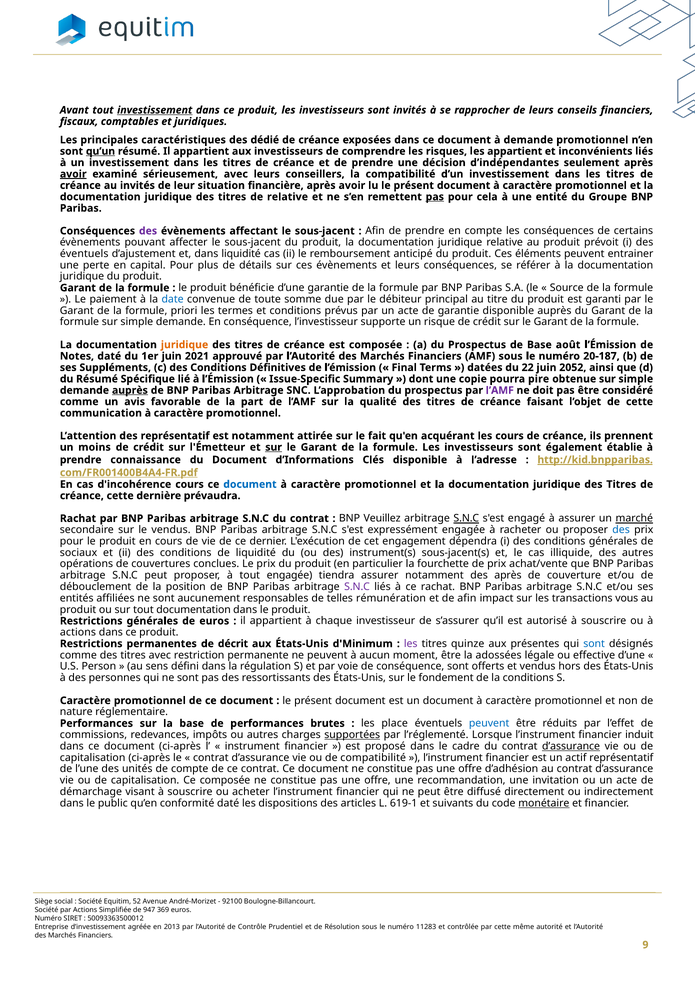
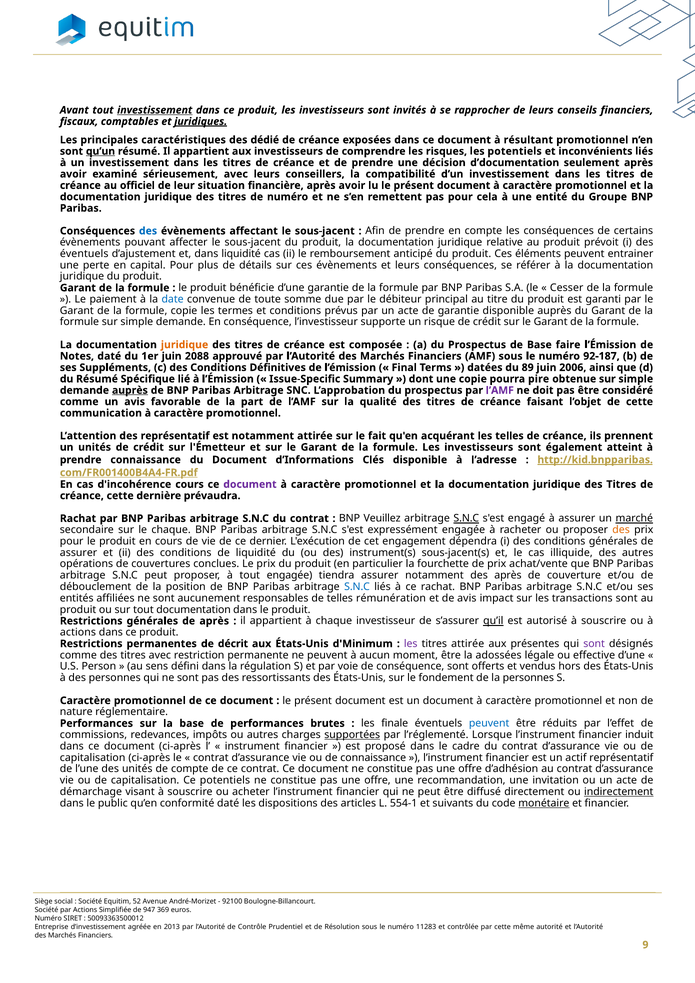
juridiques underline: none -> present
à demande: demande -> résultant
les appartient: appartient -> potentiels
d’indépendantes: d’indépendantes -> d’documentation
avoir at (73, 174) underline: present -> none
au invités: invités -> officiel
de relative: relative -> numéro
pas at (435, 197) underline: present -> none
des at (148, 231) colour: purple -> blue
Source: Source -> Cesser
formule priori: priori -> copie
août: août -> faire
2021: 2021 -> 2088
20-187: 20-187 -> 92-187
22: 22 -> 89
2052: 2052 -> 2006
les cours: cours -> telles
un moins: moins -> unités
sur at (274, 447) underline: present -> none
établie: établie -> atteint
document at (250, 484) colour: blue -> purple
le vendus: vendus -> chaque
des at (621, 530) colour: blue -> orange
sociaux at (79, 553): sociaux -> assurer
S.N.C at (357, 587) colour: purple -> blue
de afin: afin -> avis
transactions vous: vous -> sont
de euros: euros -> après
qu’il underline: none -> present
titres quinze: quinze -> attirée
sont at (594, 644) colour: blue -> purple
la conditions: conditions -> personnes
place: place -> finale
d’assurance at (571, 746) underline: present -> none
de compatibilité: compatibilité -> connaissance
Ce composée: composée -> potentiels
indirectement underline: none -> present
619-1: 619-1 -> 554-1
